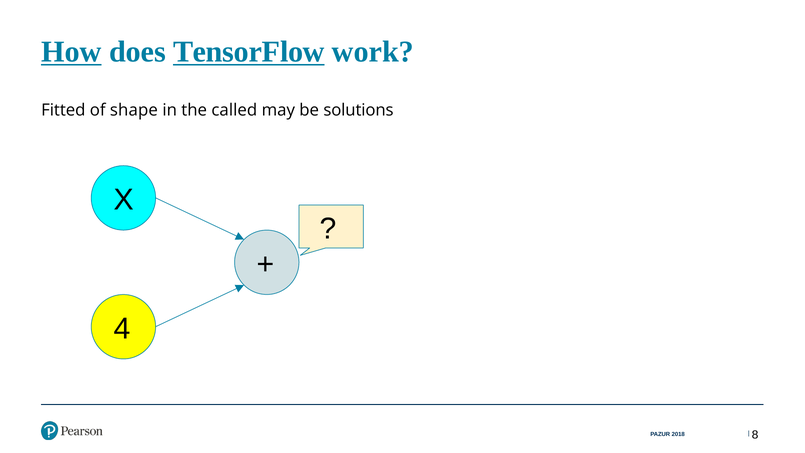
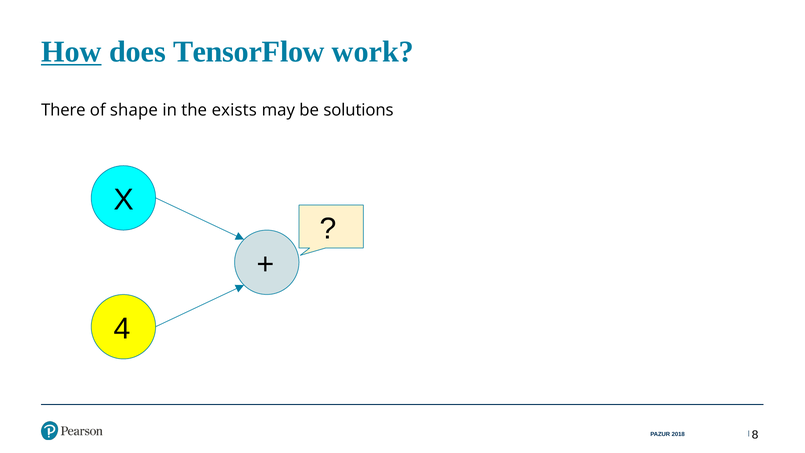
TensorFlow underline: present -> none
Fitted: Fitted -> There
called: called -> exists
